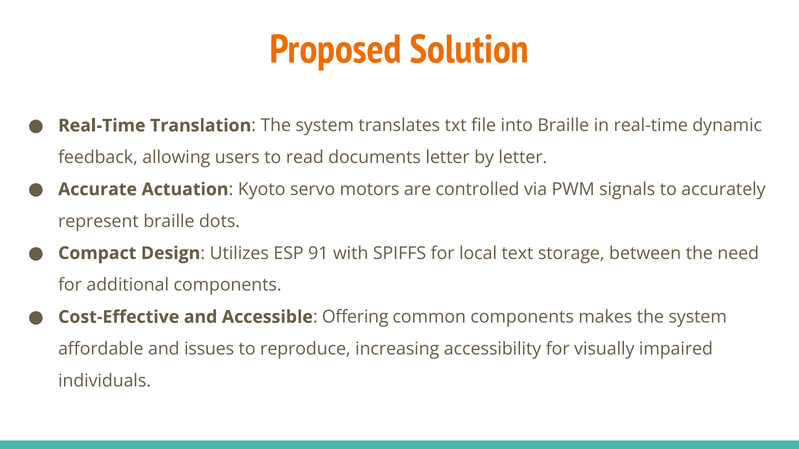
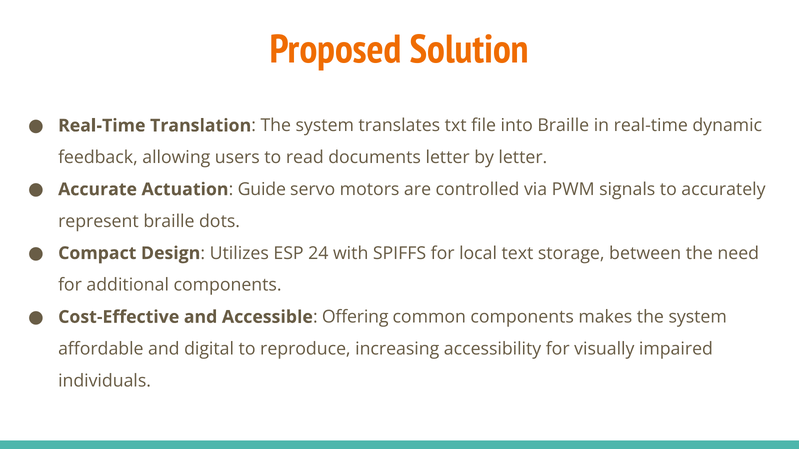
Kyoto: Kyoto -> Guide
91: 91 -> 24
issues: issues -> digital
